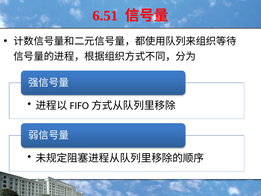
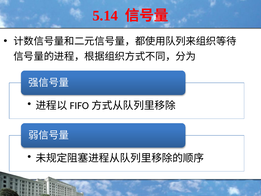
6.51: 6.51 -> 5.14
